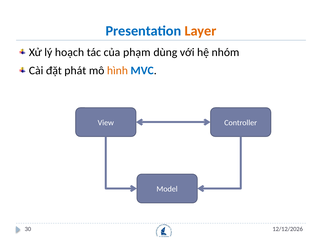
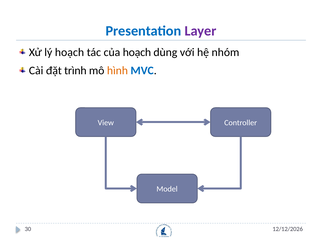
Layer colour: orange -> purple
của phạm: phạm -> hoạch
phát: phát -> trình
